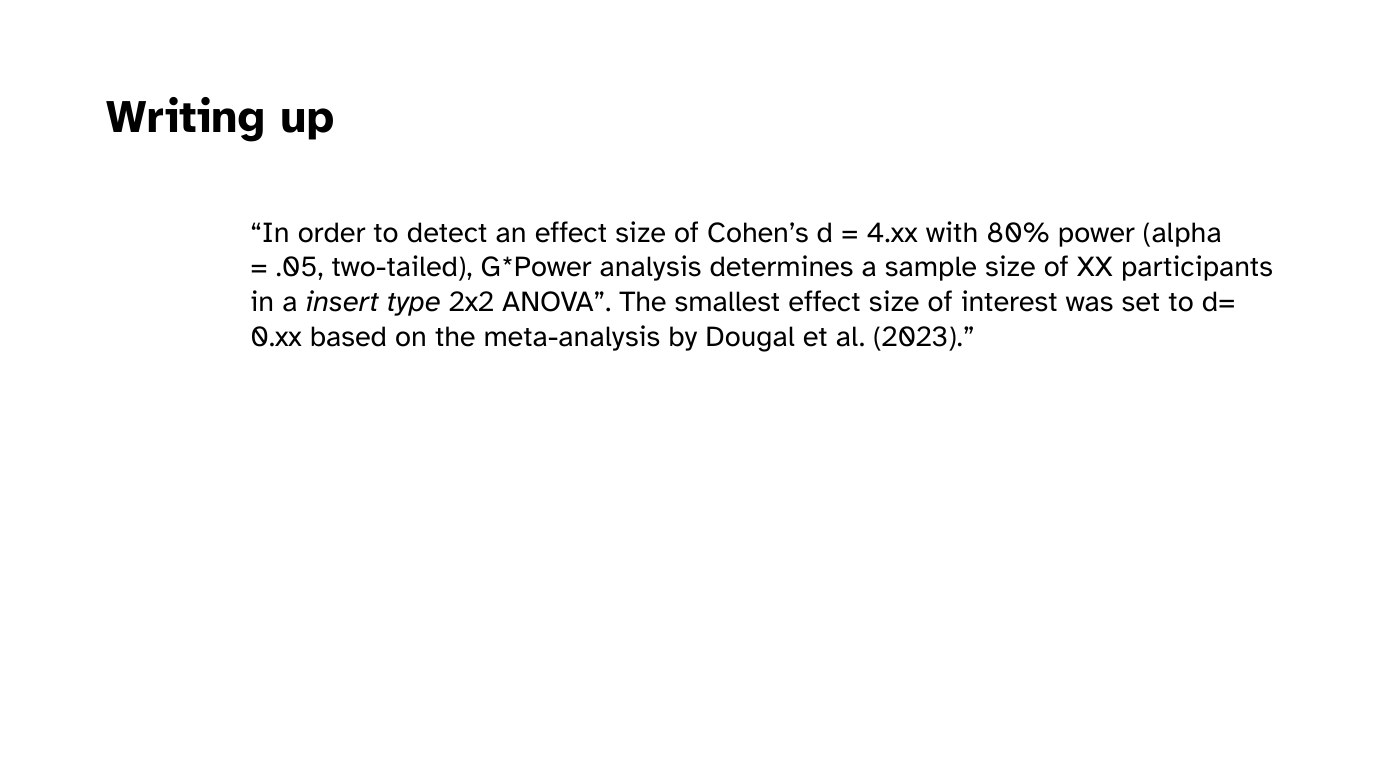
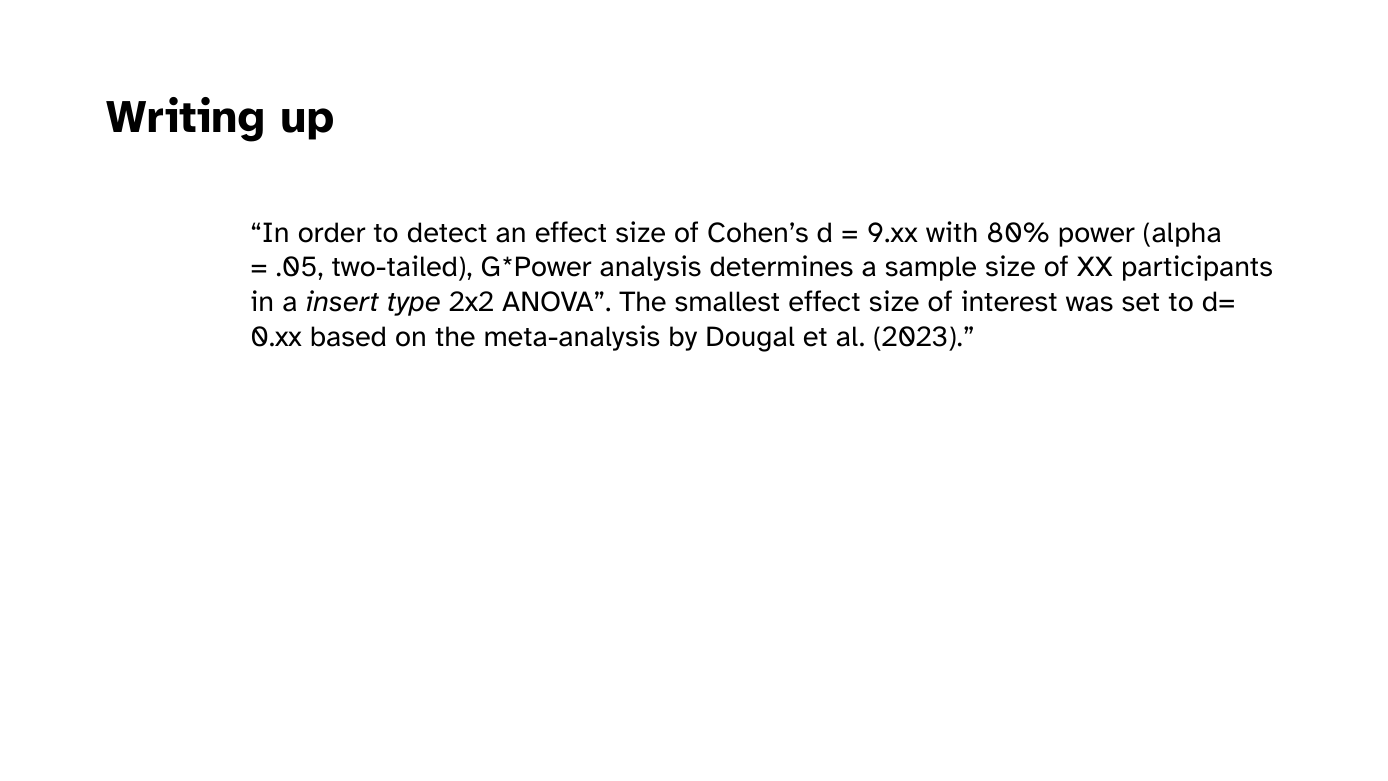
4.xx: 4.xx -> 9.xx
